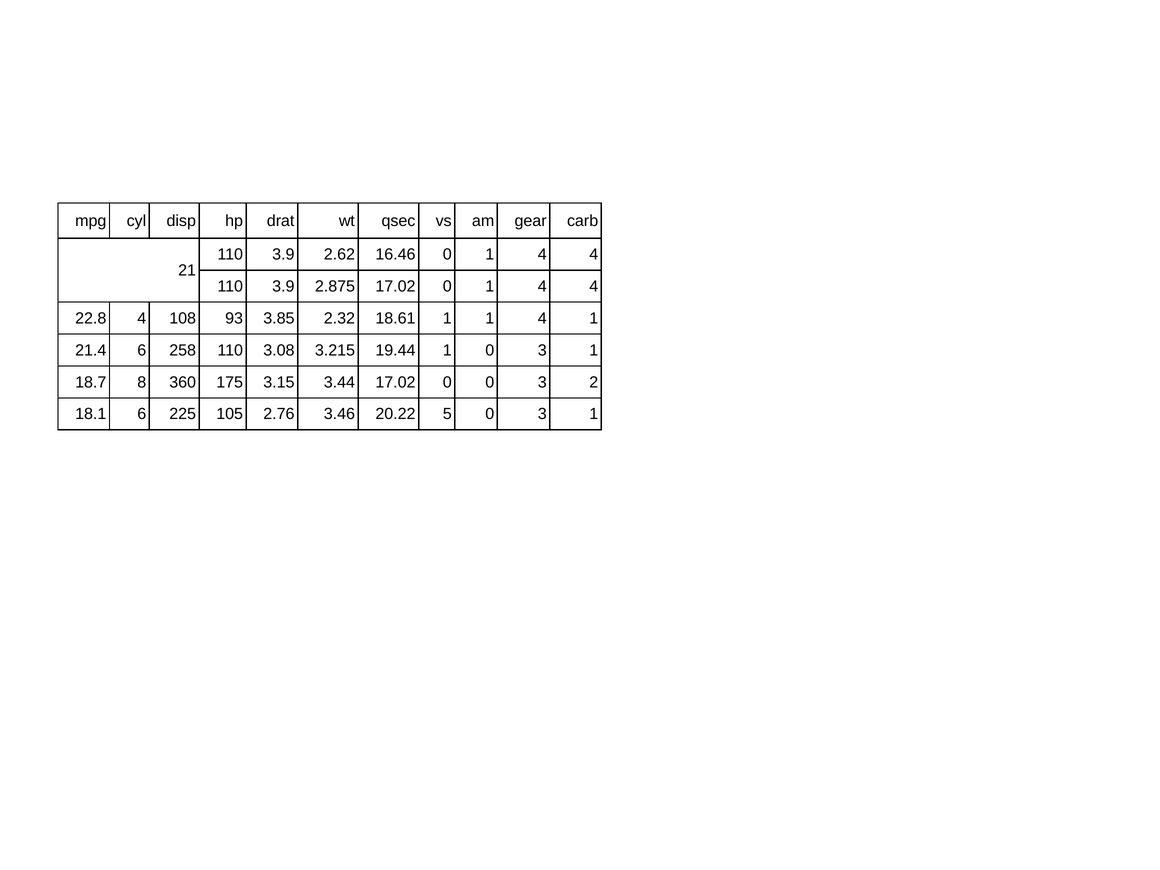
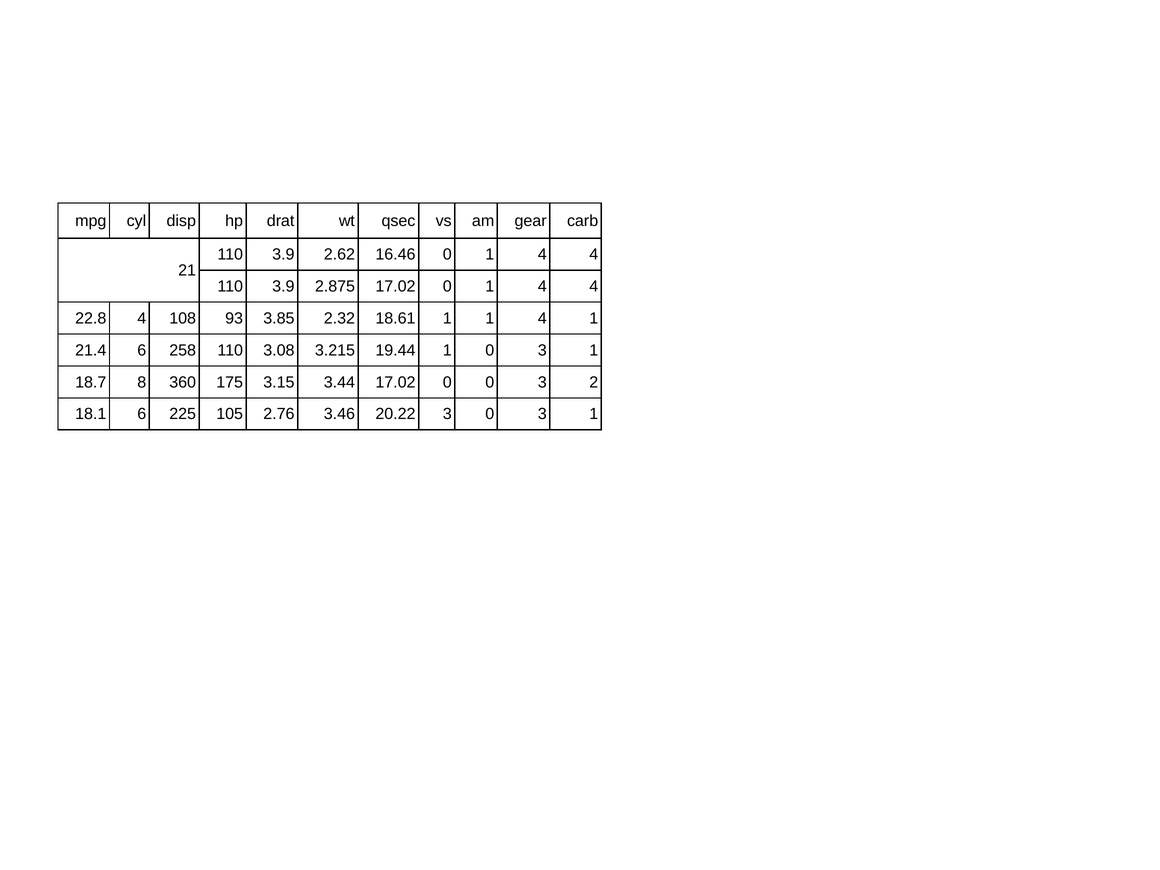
20.22 5: 5 -> 3
